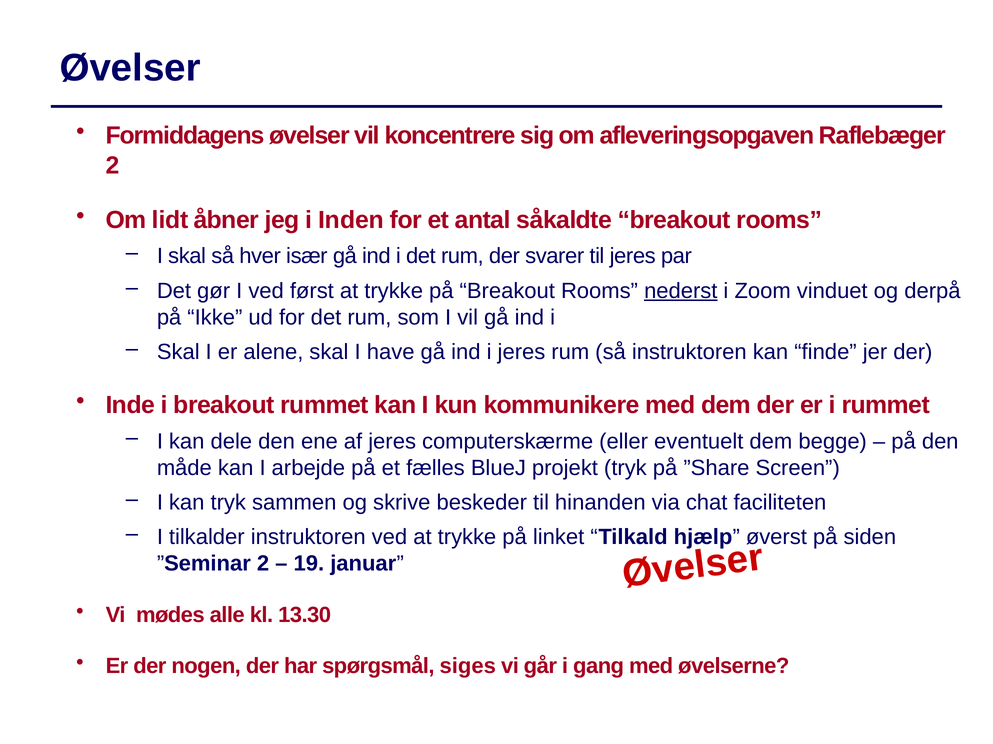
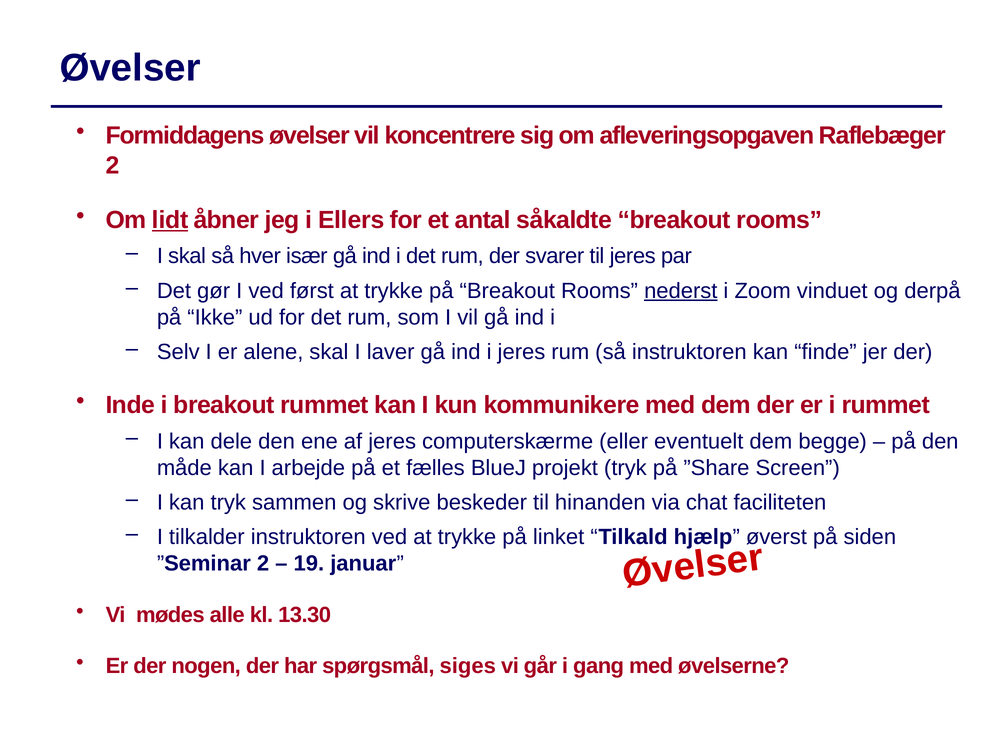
lidt underline: none -> present
Inden: Inden -> Ellers
Skal at (178, 352): Skal -> Selv
have: have -> laver
